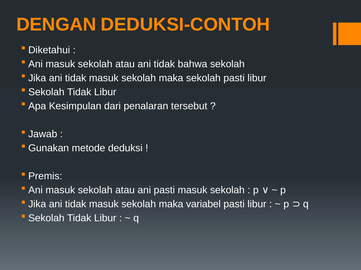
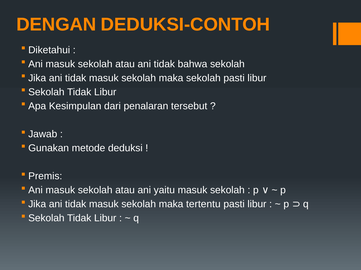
ani pasti: pasti -> yaitu
variabel: variabel -> tertentu
